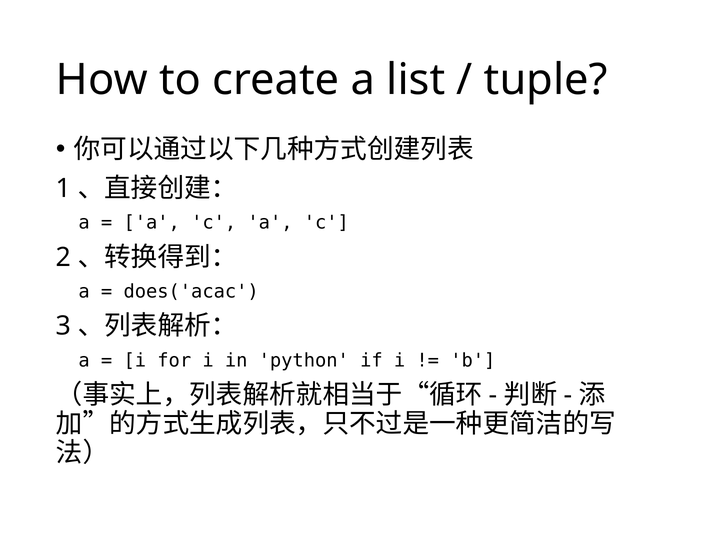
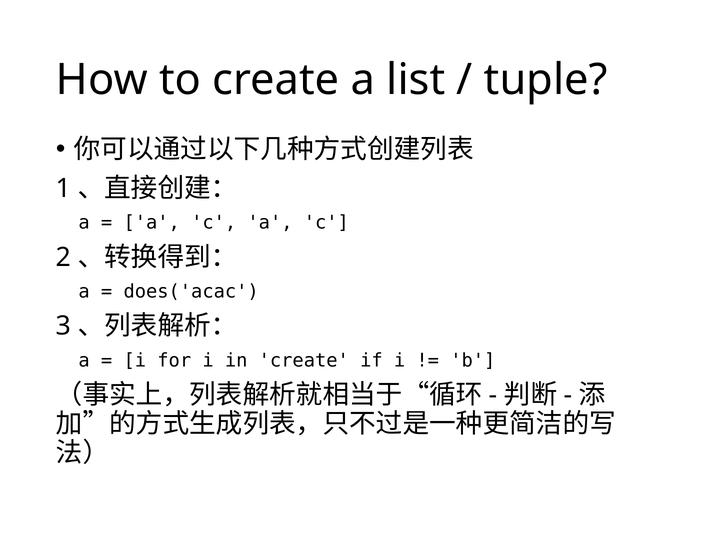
in python: python -> create
